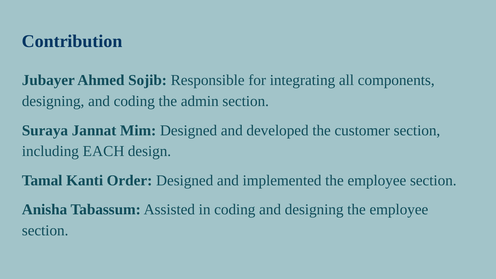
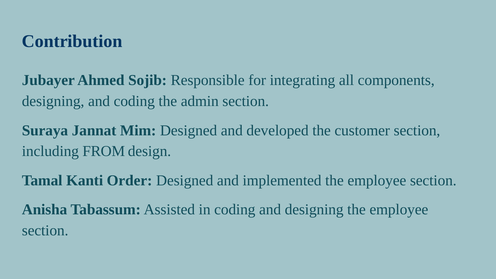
EACH: EACH -> FROM
